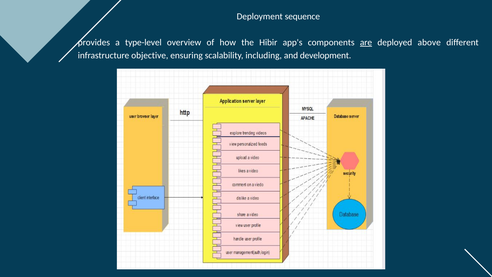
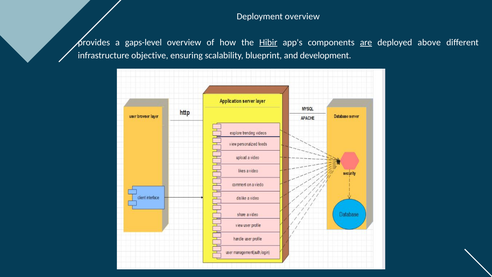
Deployment sequence: sequence -> overview
type-level: type-level -> gaps-level
Hibir underline: none -> present
including: including -> blueprint
